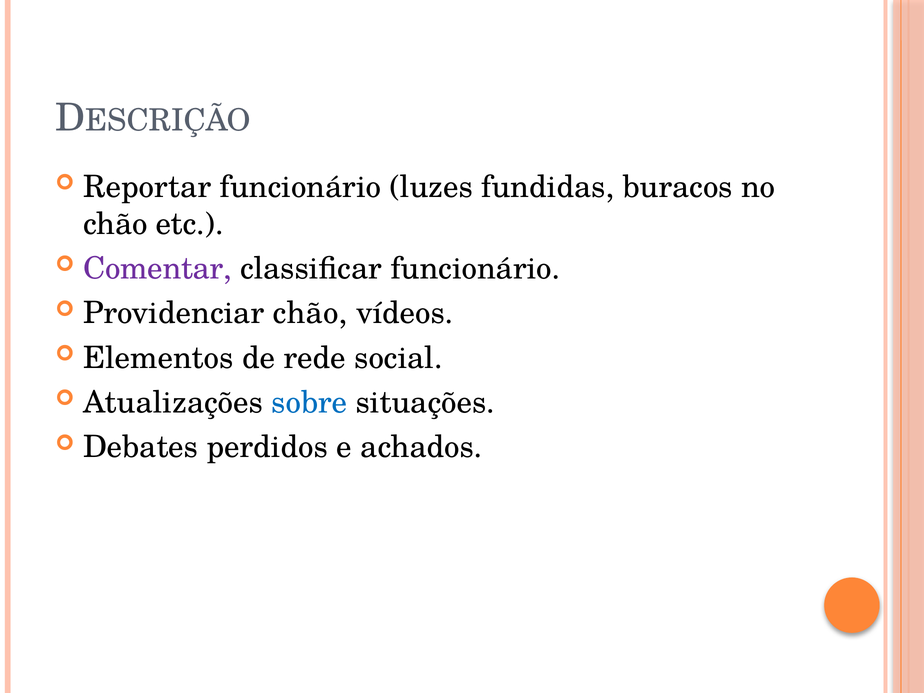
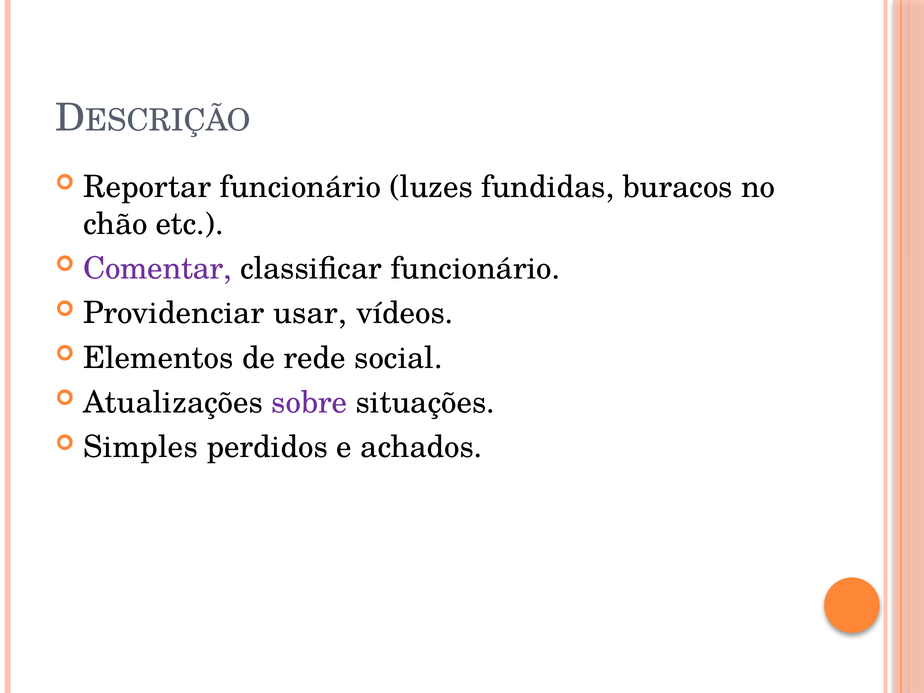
Providenciar chão: chão -> usar
sobre colour: blue -> purple
Debates: Debates -> Simples
